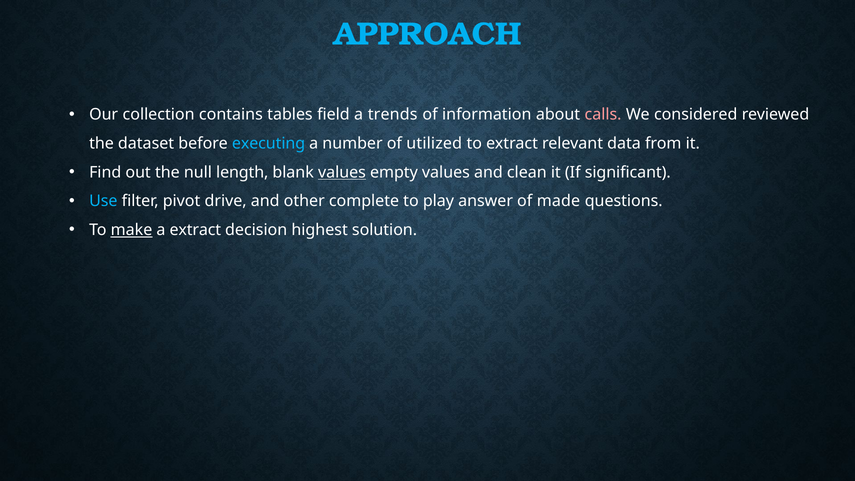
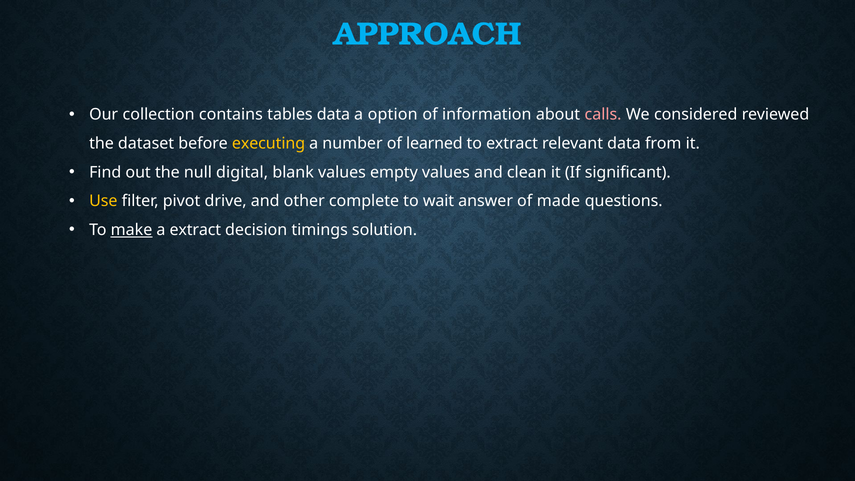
tables field: field -> data
trends: trends -> option
executing colour: light blue -> yellow
utilized: utilized -> learned
length: length -> digital
values at (342, 172) underline: present -> none
Use colour: light blue -> yellow
play: play -> wait
highest: highest -> timings
